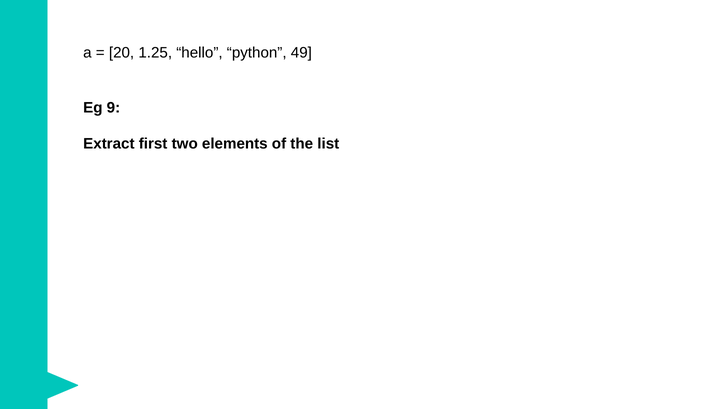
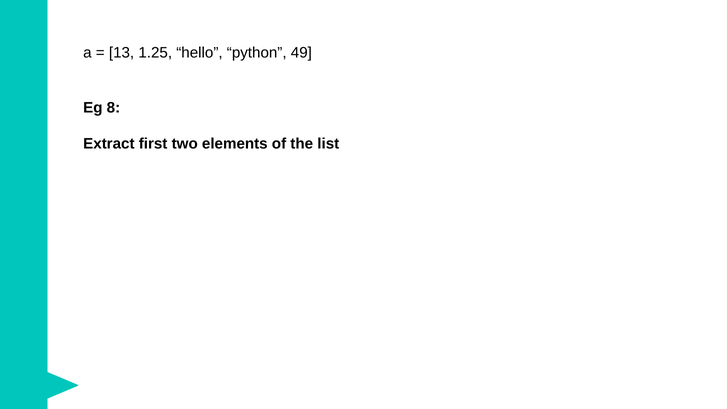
20: 20 -> 13
9: 9 -> 8
